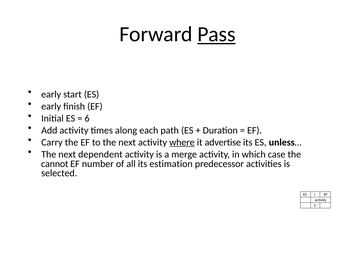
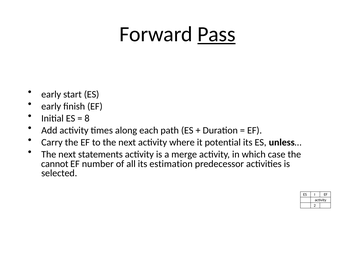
6: 6 -> 8
where underline: present -> none
advertise: advertise -> potential
dependent: dependent -> statements
